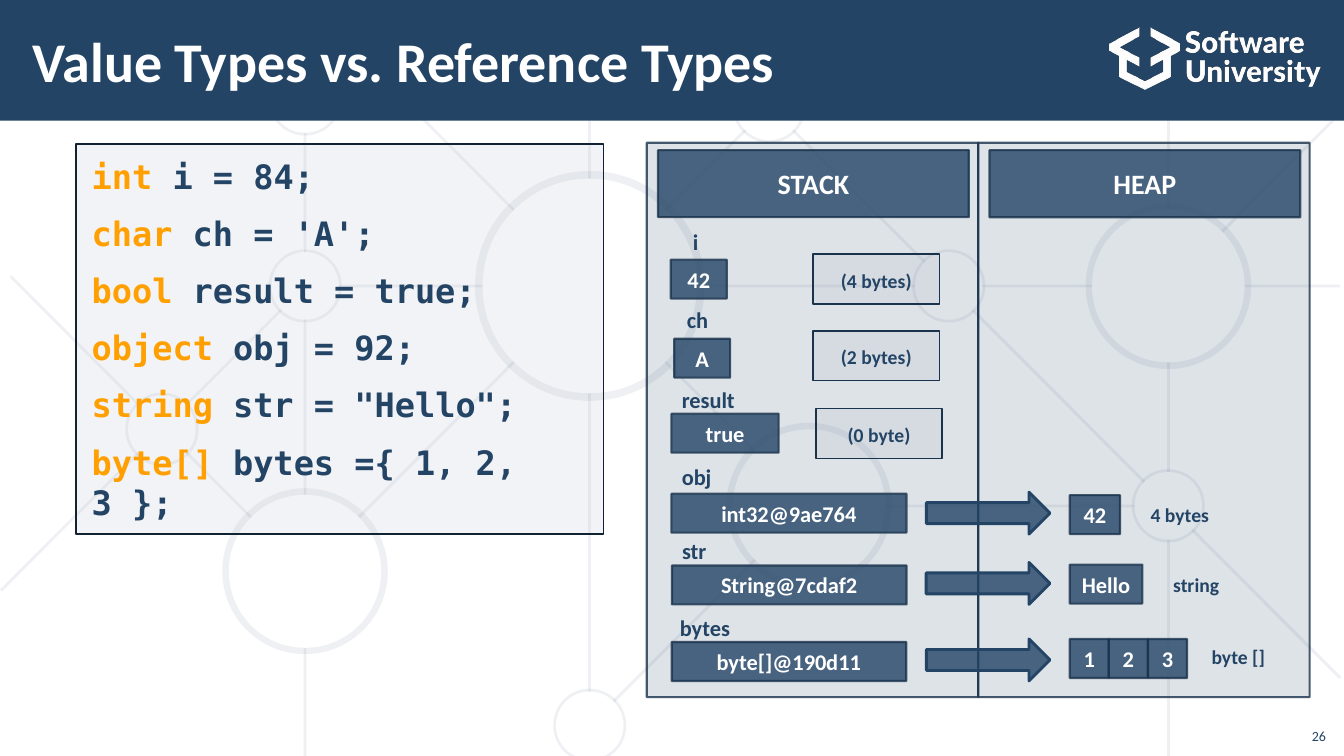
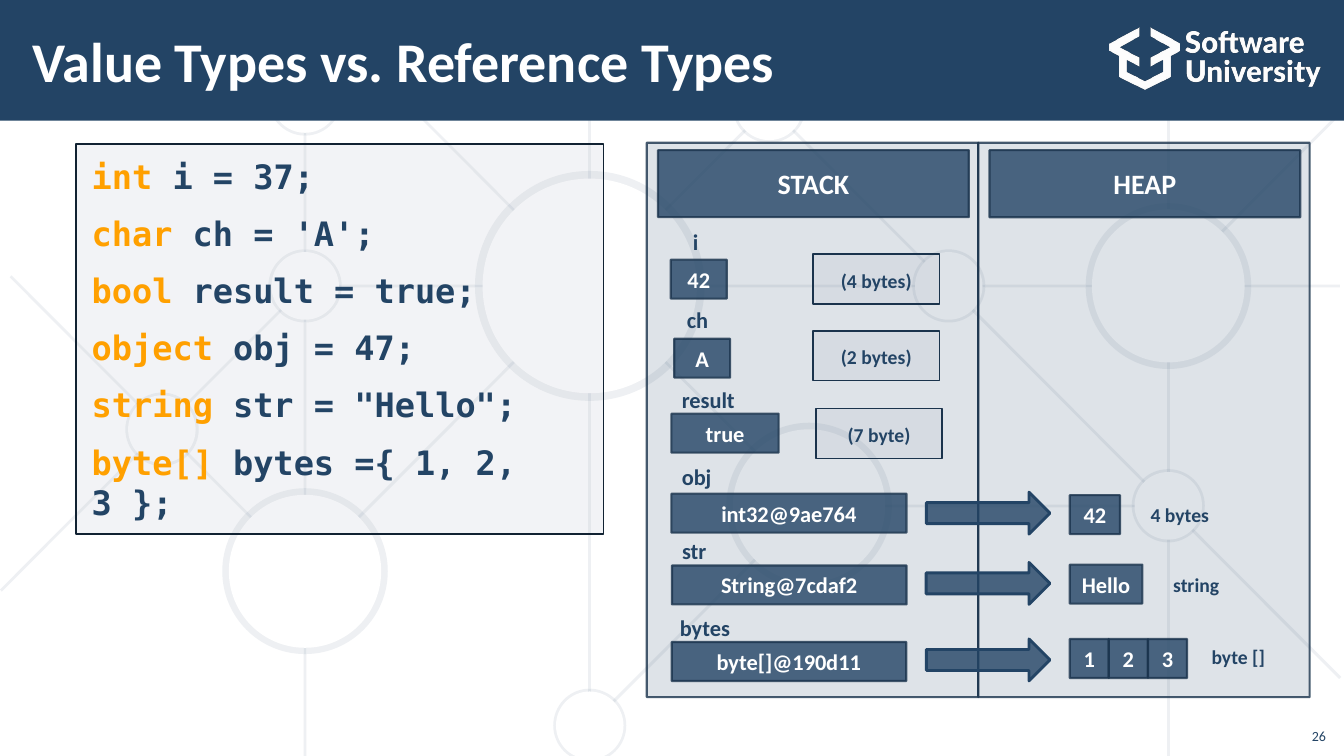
84: 84 -> 37
92: 92 -> 47
0: 0 -> 7
